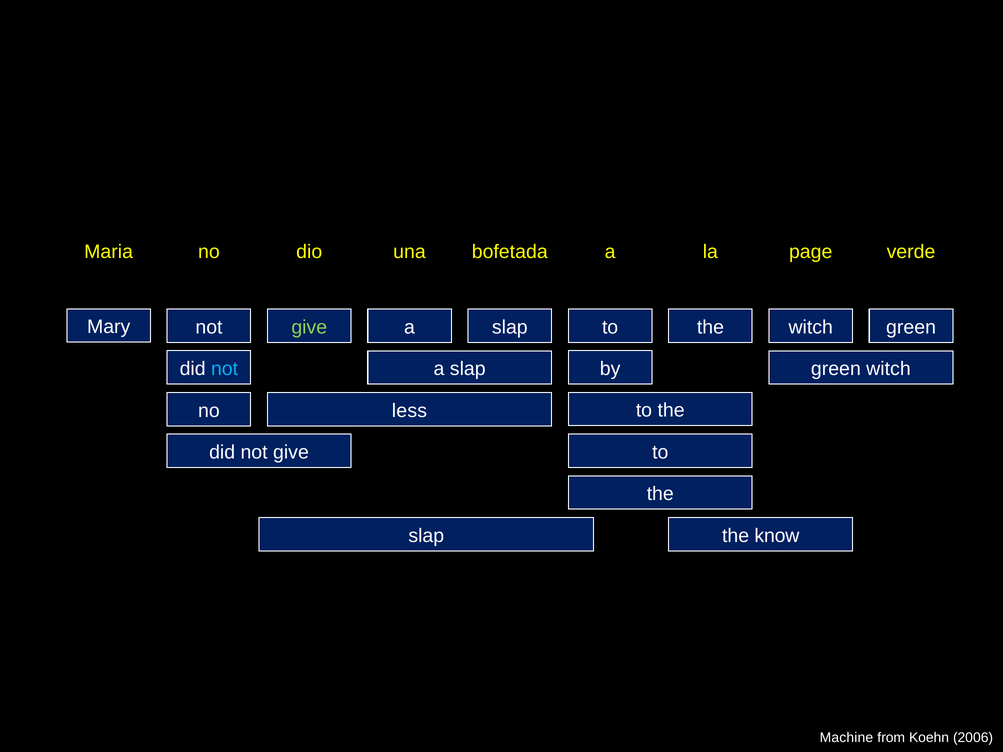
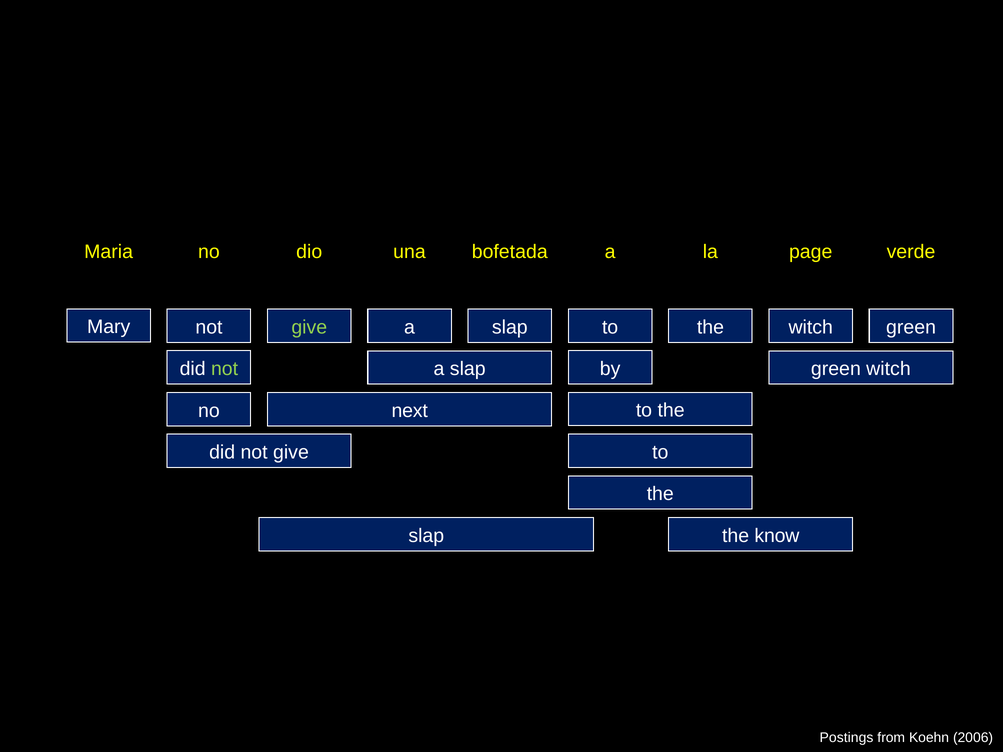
not at (225, 369) colour: light blue -> light green
less: less -> next
Machine: Machine -> Postings
